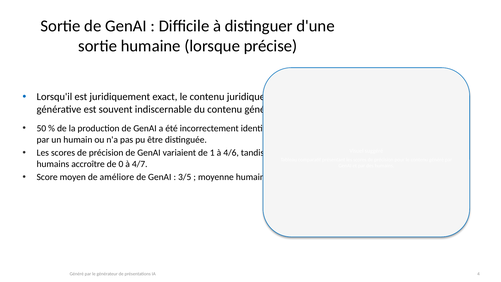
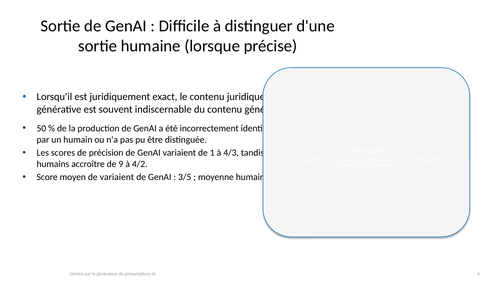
4/6: 4/6 -> 4/3
0: 0 -> 9
4/7: 4/7 -> 4/2
de améliore: améliore -> variaient
